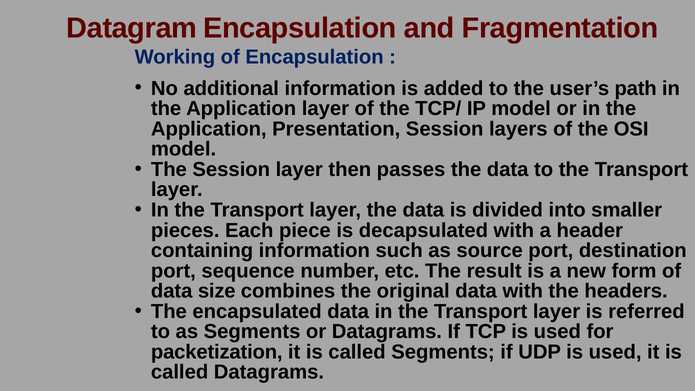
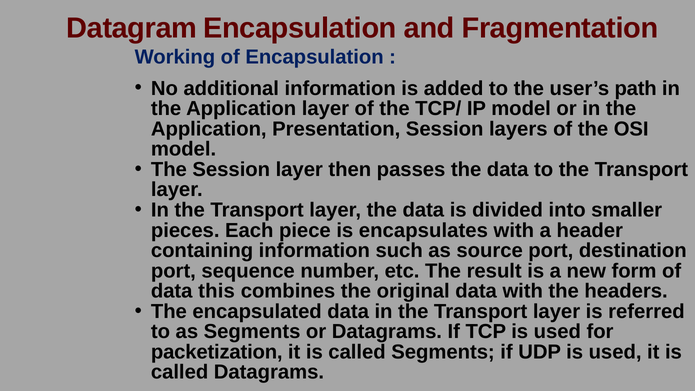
decapsulated: decapsulated -> encapsulates
size: size -> this
